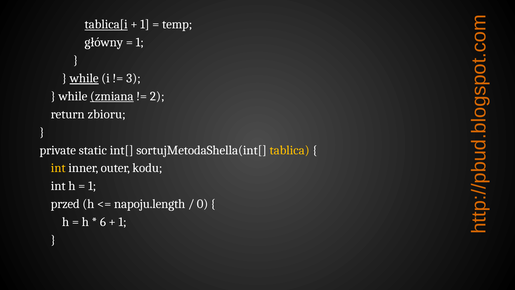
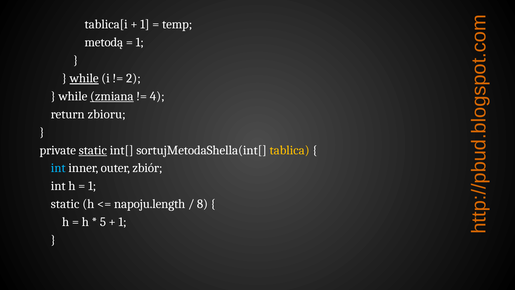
tablica[i underline: present -> none
główny: główny -> metodą
3: 3 -> 2
2: 2 -> 4
static at (93, 150) underline: none -> present
int at (58, 168) colour: yellow -> light blue
kodu: kodu -> zbiór
przed at (65, 204): przed -> static
0: 0 -> 8
6: 6 -> 5
